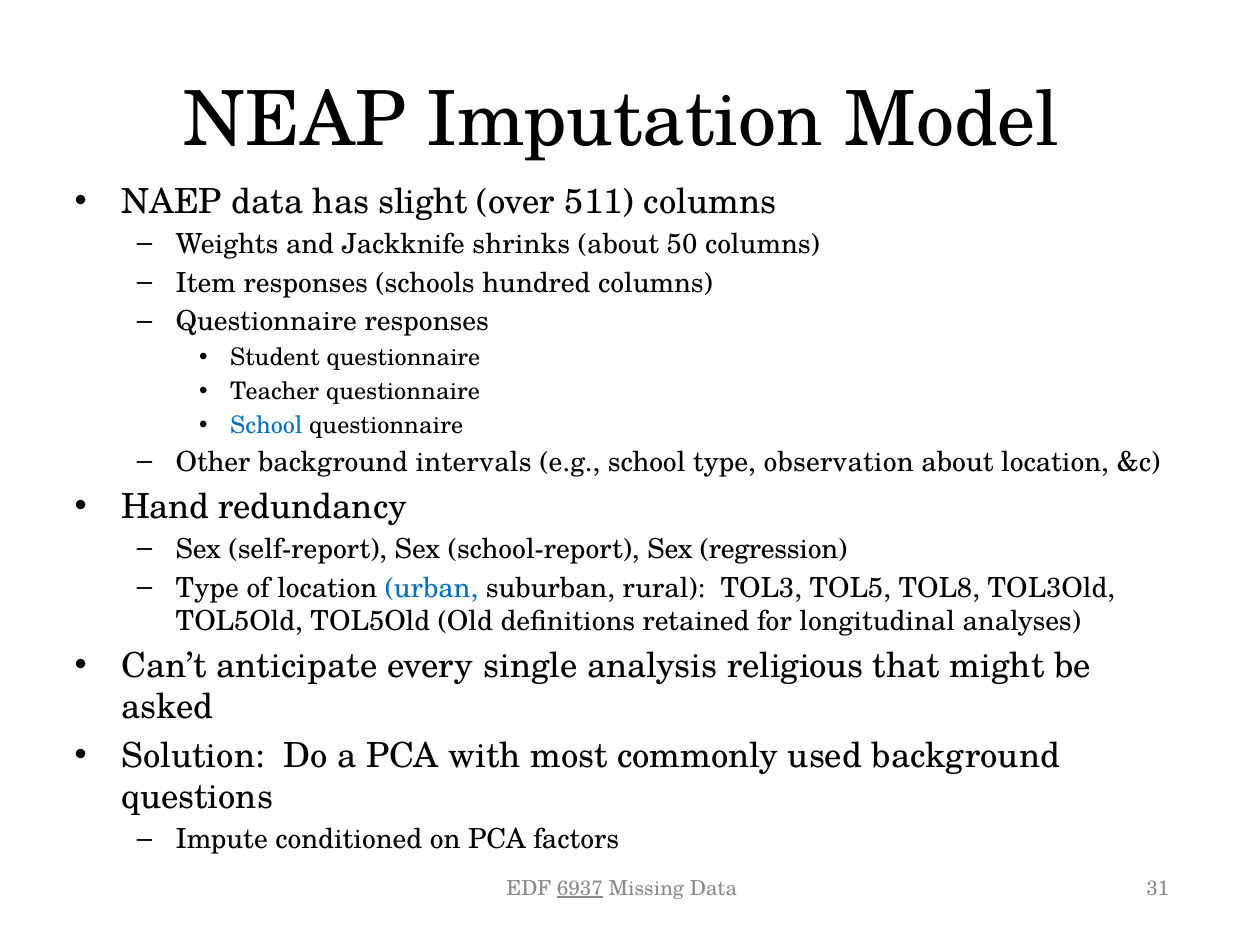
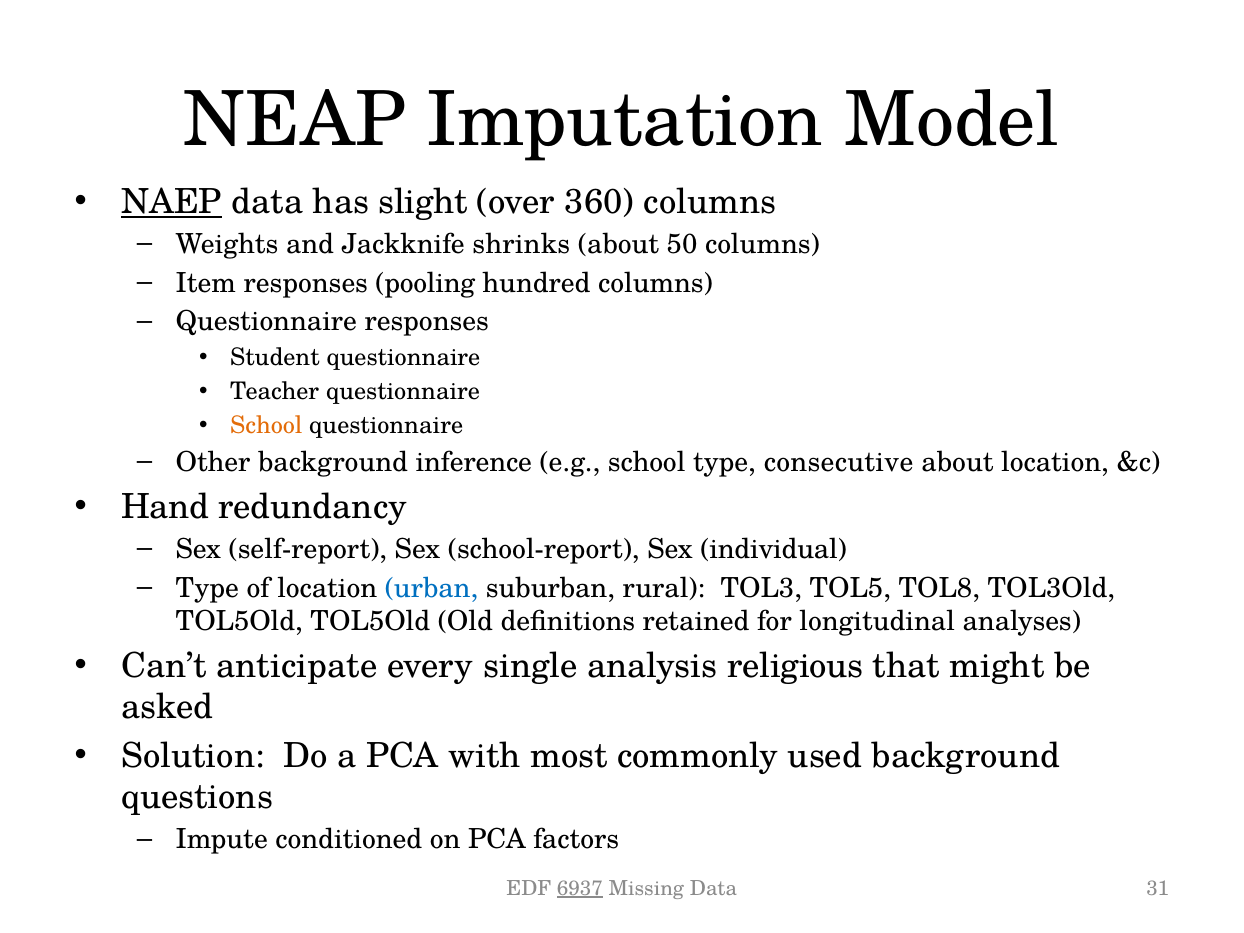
NAEP underline: none -> present
511: 511 -> 360
schools: schools -> pooling
School at (266, 425) colour: blue -> orange
intervals: intervals -> inference
observation: observation -> consecutive
regression: regression -> individual
